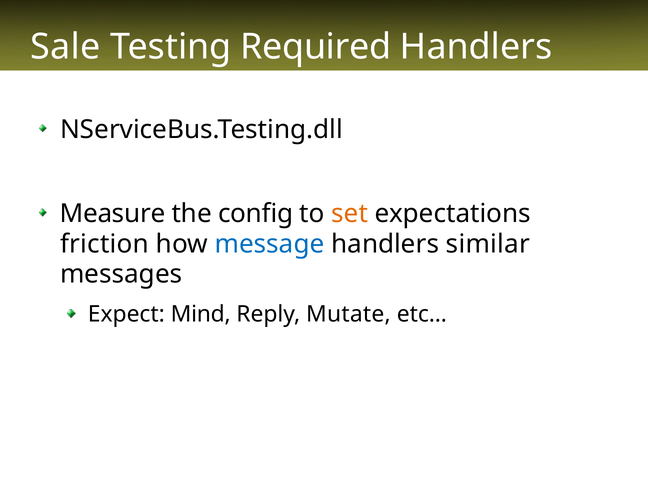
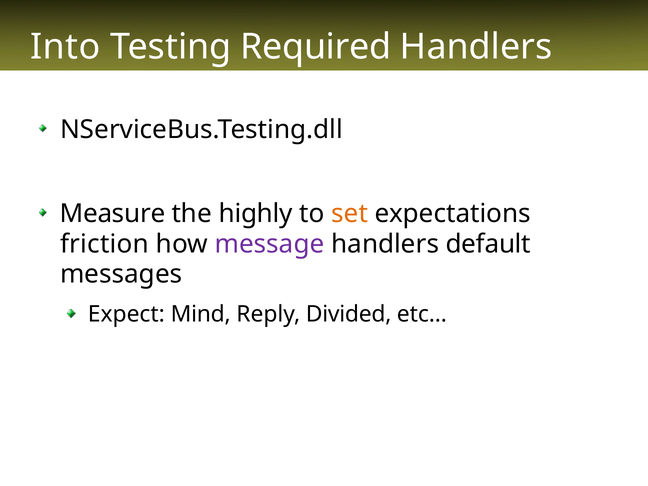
Sale: Sale -> Into
config: config -> highly
message colour: blue -> purple
similar: similar -> default
Mutate: Mutate -> Divided
